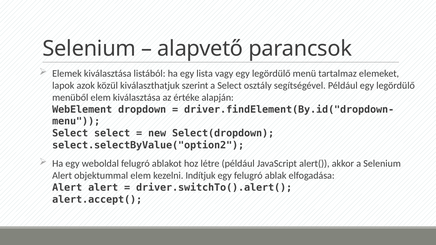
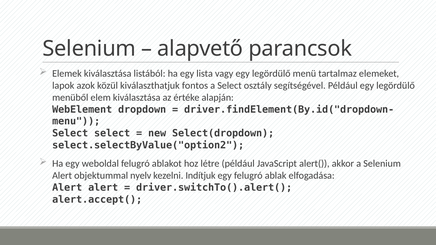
szerint: szerint -> fontos
objektummal elem: elem -> nyelv
